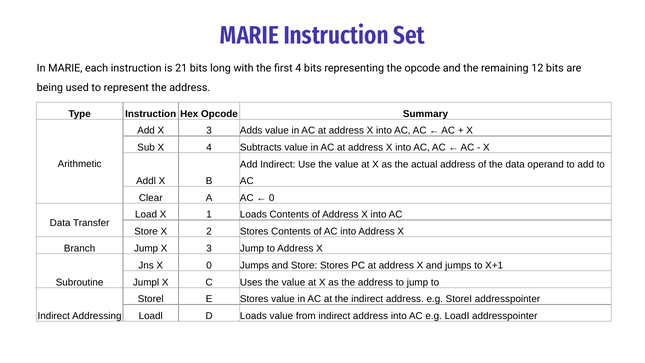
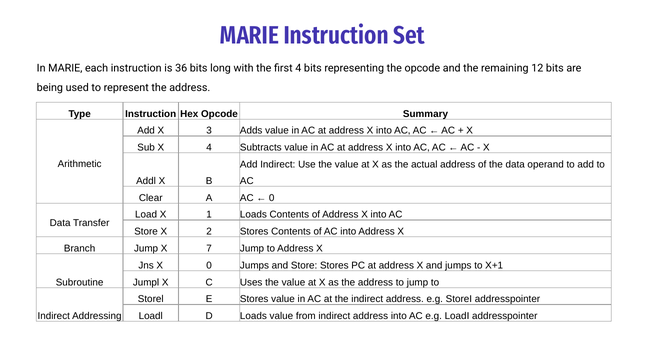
21: 21 -> 36
Jump X 3: 3 -> 7
